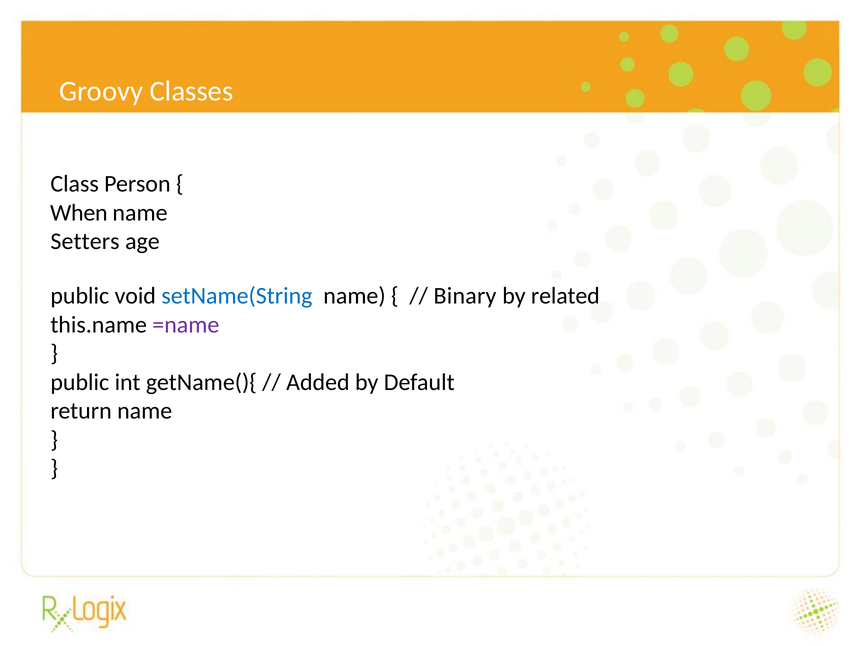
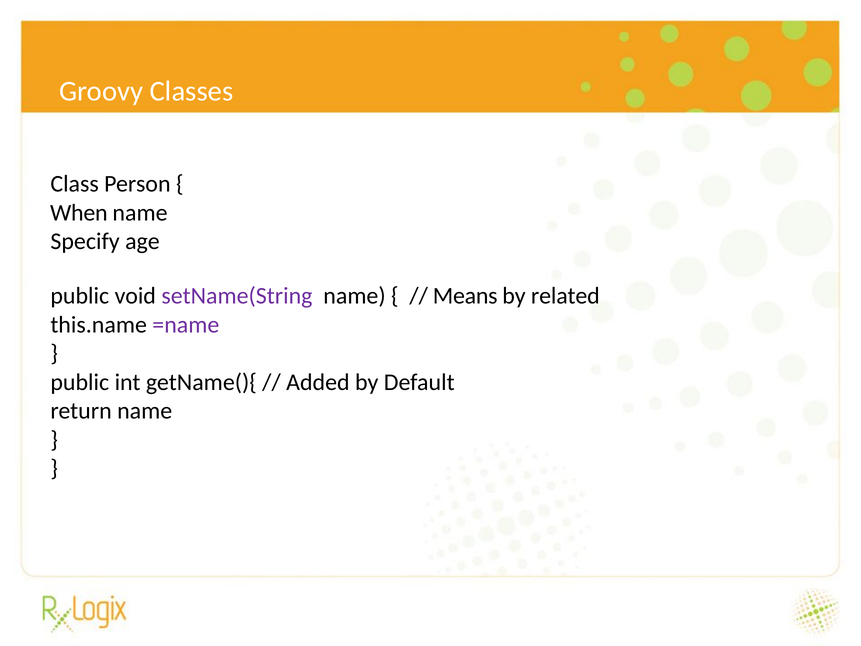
Setters: Setters -> Specify
setName(String colour: blue -> purple
Binary: Binary -> Means
